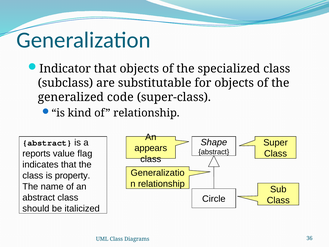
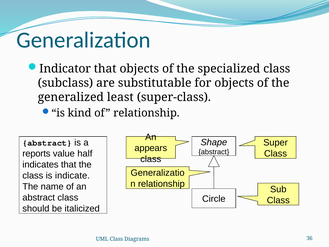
code: code -> least
flag: flag -> half
property: property -> indicate
